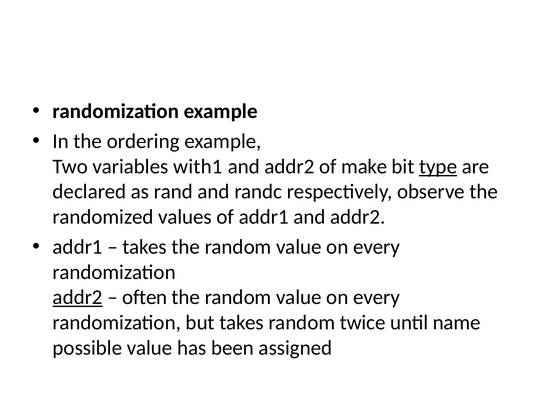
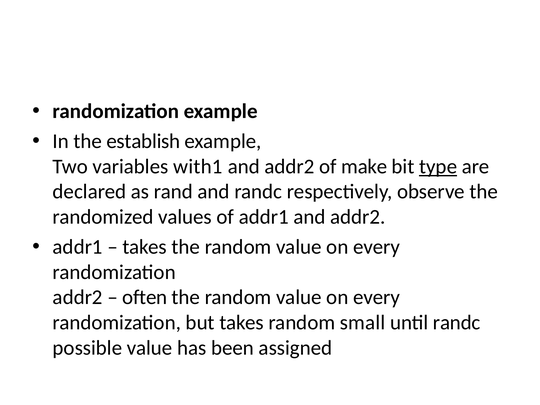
ordering: ordering -> establish
addr2 at (78, 297) underline: present -> none
twice: twice -> small
until name: name -> randc
